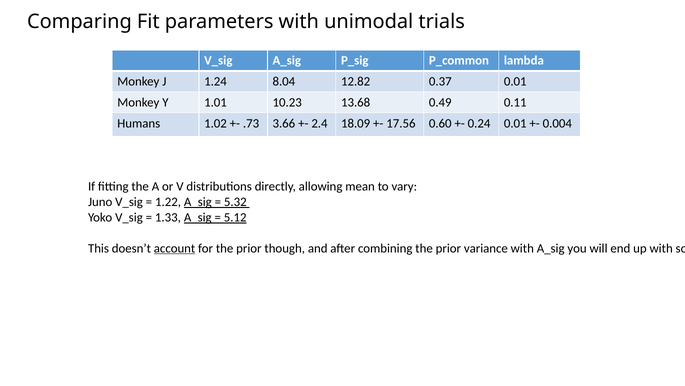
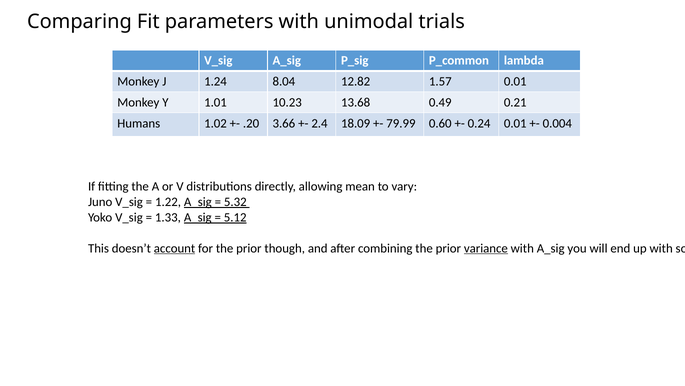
0.37: 0.37 -> 1.57
0.11: 0.11 -> 0.21
.73: .73 -> .20
17.56: 17.56 -> 79.99
variance underline: none -> present
